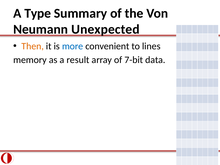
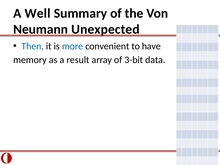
Type: Type -> Well
Then colour: orange -> blue
lines: lines -> have
7-bit: 7-bit -> 3-bit
